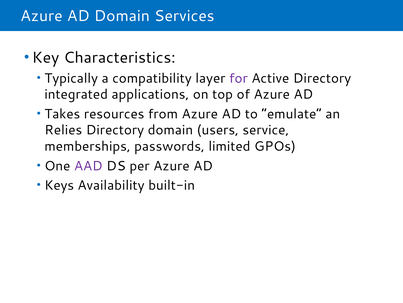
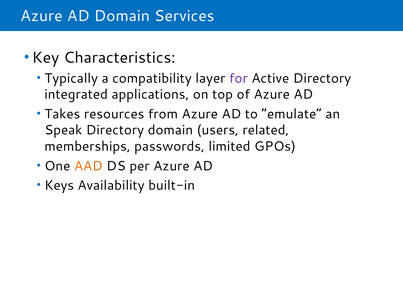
Relies: Relies -> Speak
service: service -> related
AAD colour: purple -> orange
